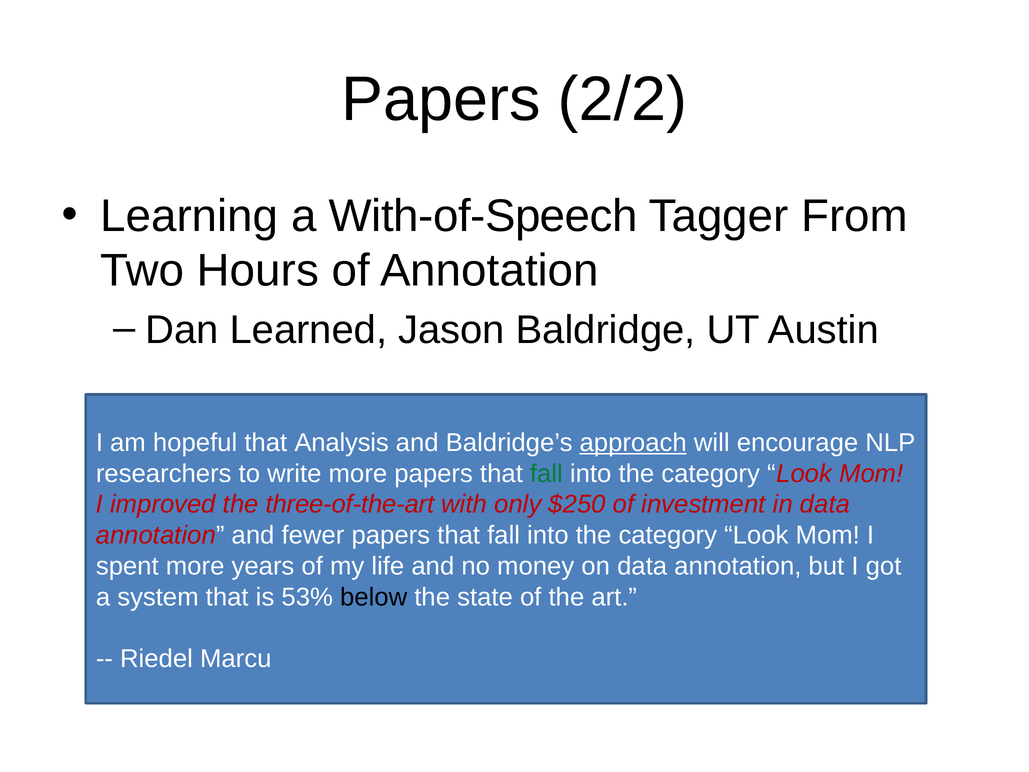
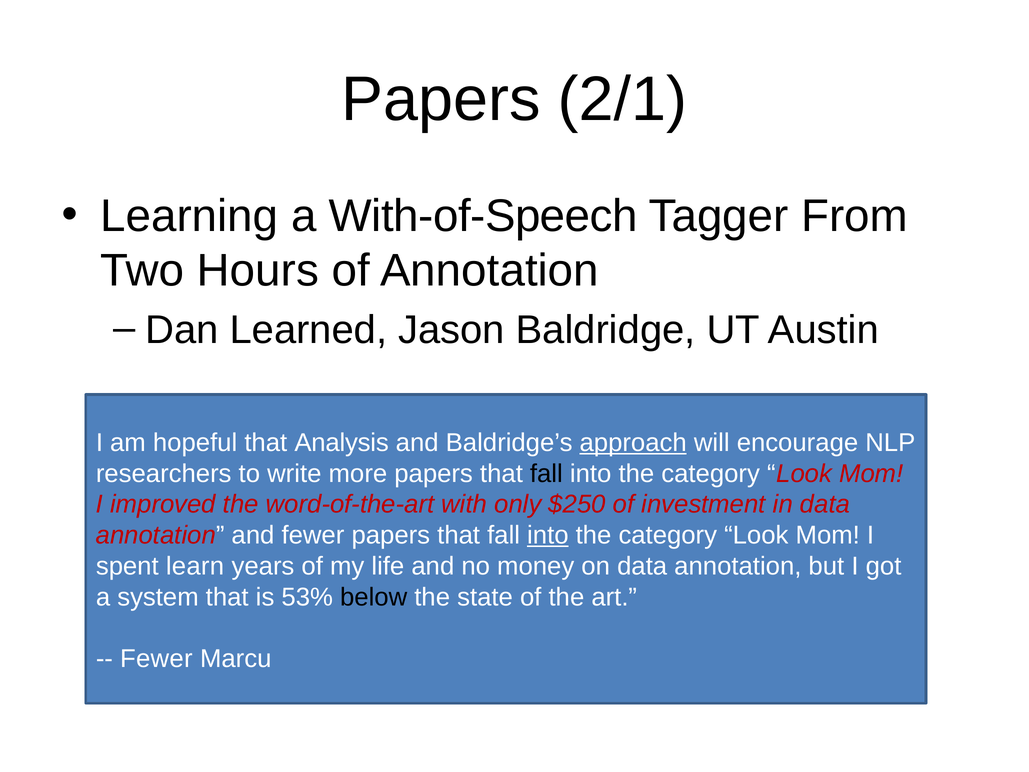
2/2: 2/2 -> 2/1
fall at (546, 473) colour: green -> black
three-of-the-art: three-of-the-art -> word-of-the-art
into at (548, 535) underline: none -> present
spent more: more -> learn
Riedel at (156, 659): Riedel -> Fewer
